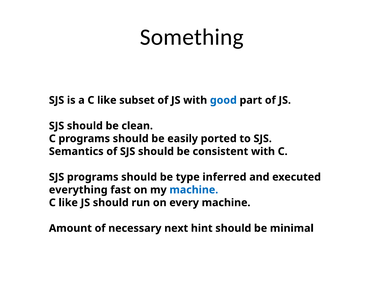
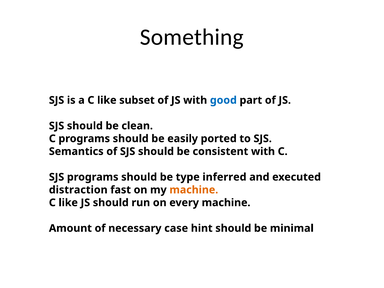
everything: everything -> distraction
machine at (194, 190) colour: blue -> orange
next: next -> case
